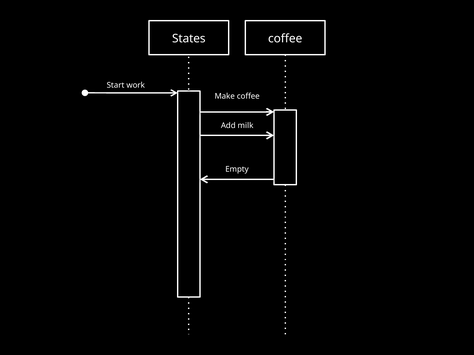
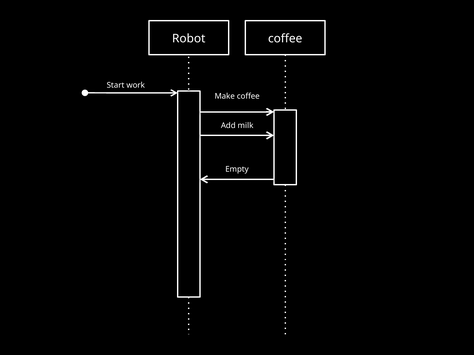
States: States -> Robot
